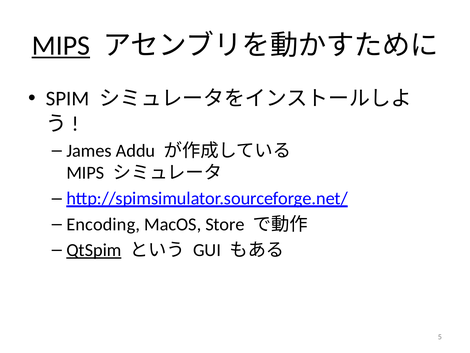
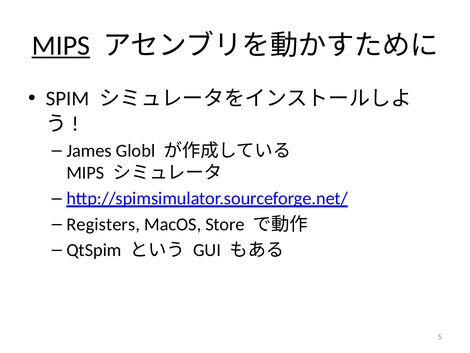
Addu: Addu -> Globl
Encoding: Encoding -> Registers
QtSpim underline: present -> none
